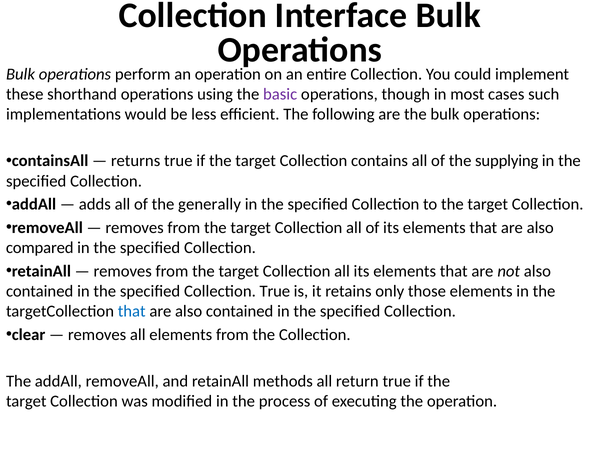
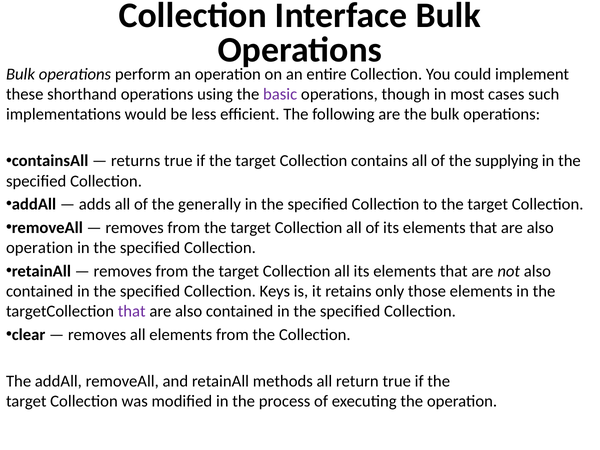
compared at (40, 248): compared -> operation
Collection True: True -> Keys
that at (132, 311) colour: blue -> purple
